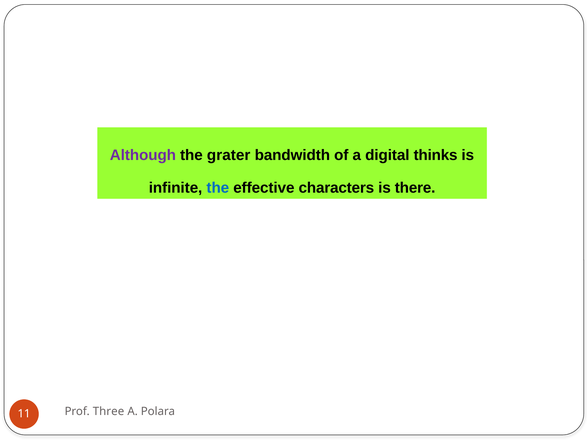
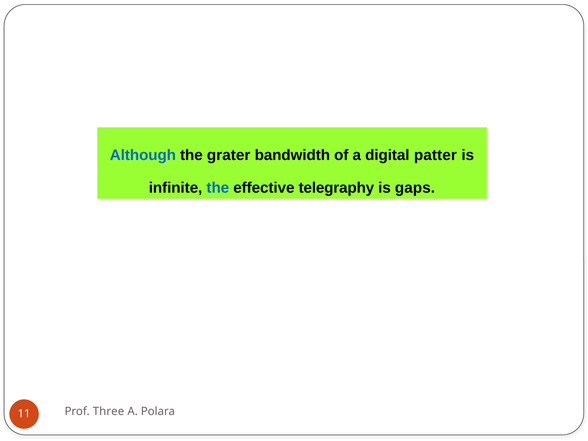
Although colour: purple -> blue
thinks: thinks -> patter
characters: characters -> telegraphy
there: there -> gaps
